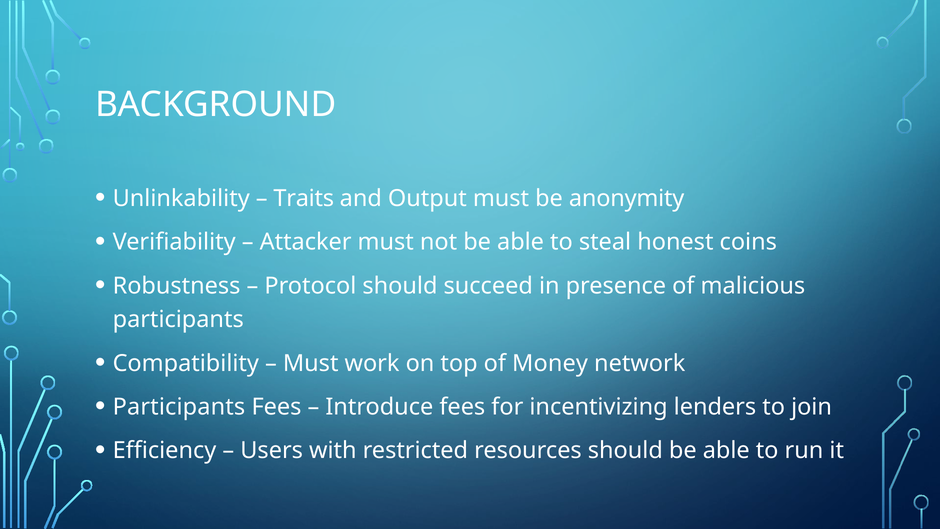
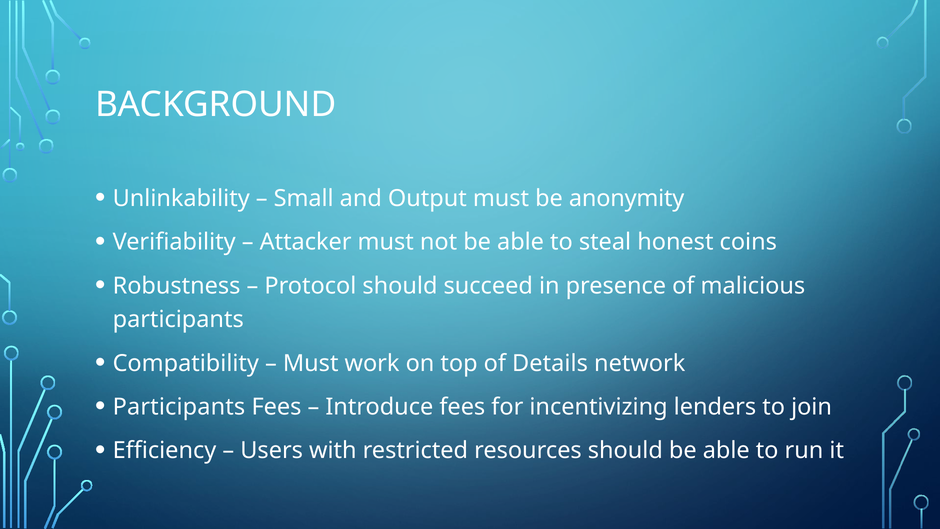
Traits: Traits -> Small
Money: Money -> Details
